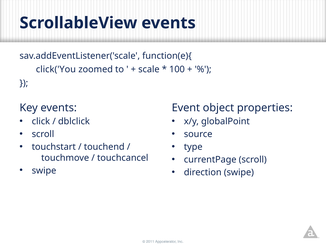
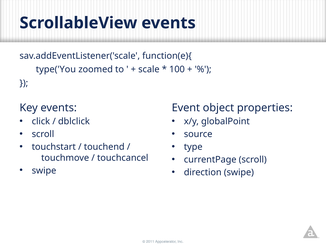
click('You: click('You -> type('You
